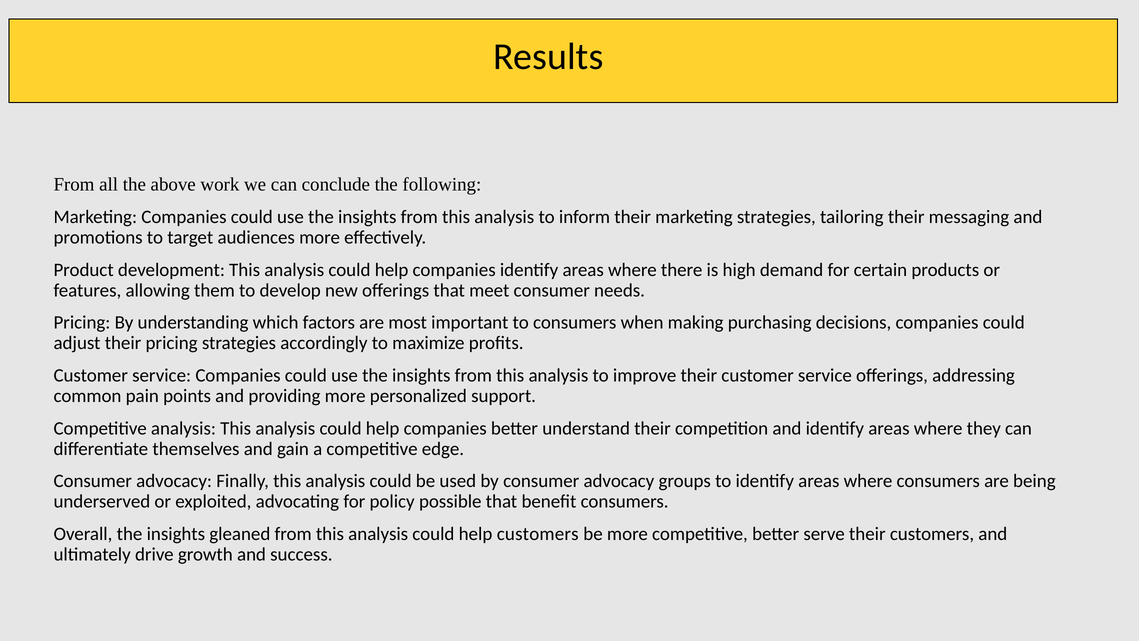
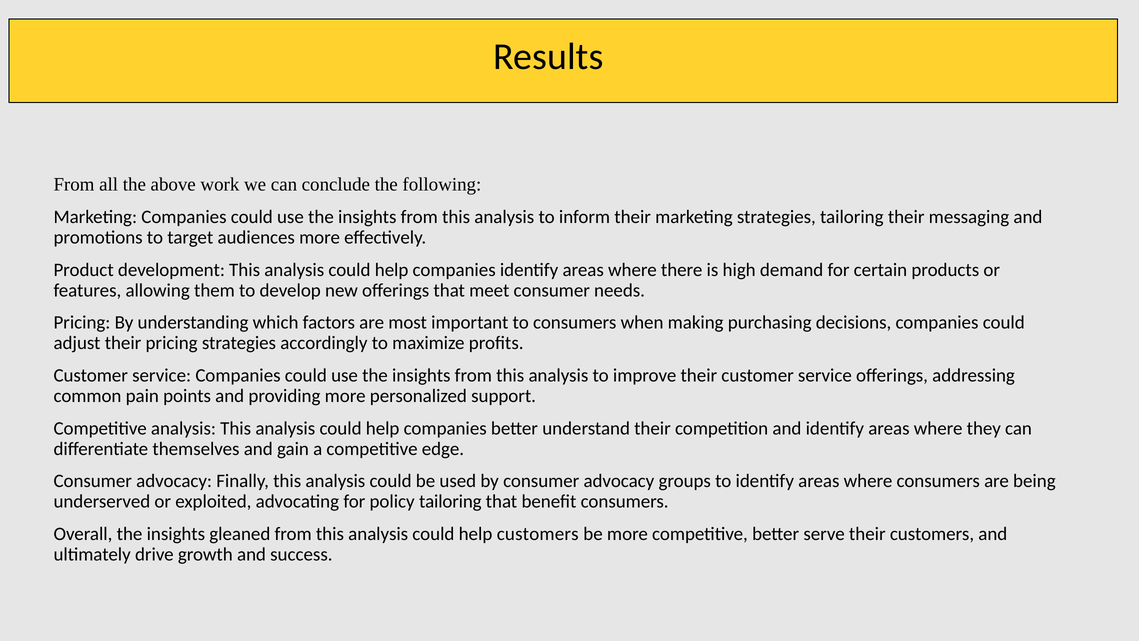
policy possible: possible -> tailoring
